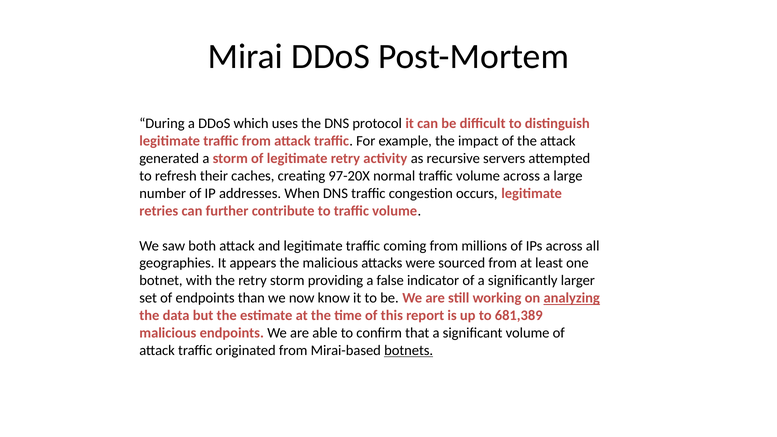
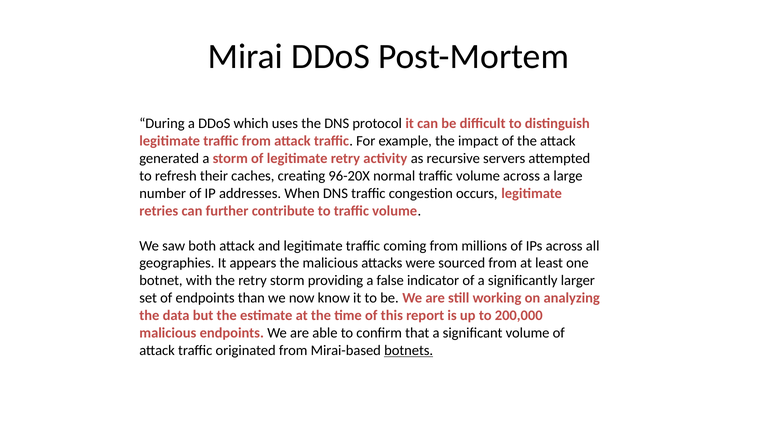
97-20X: 97-20X -> 96-20X
analyzing underline: present -> none
681,389: 681,389 -> 200,000
